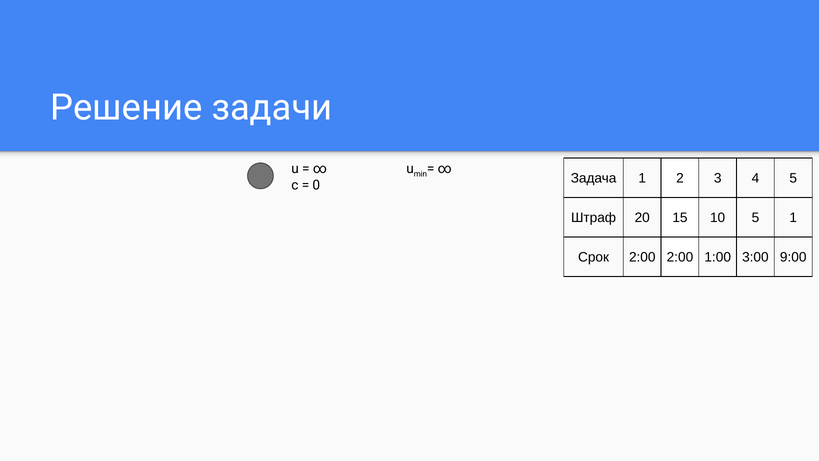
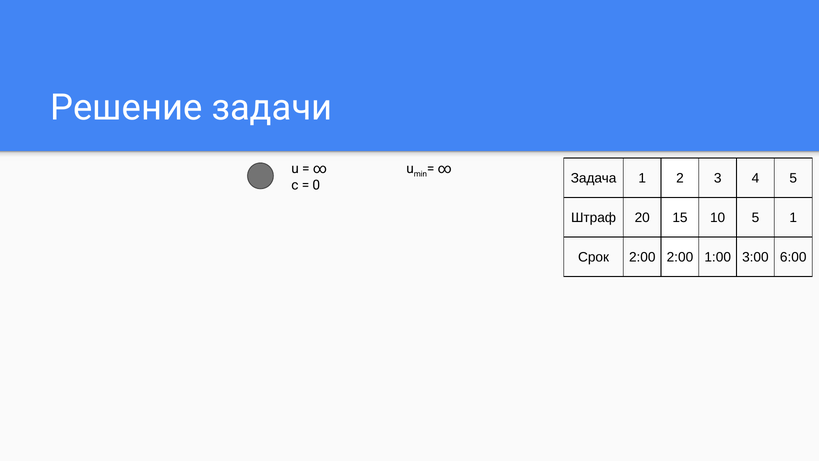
9:00: 9:00 -> 6:00
